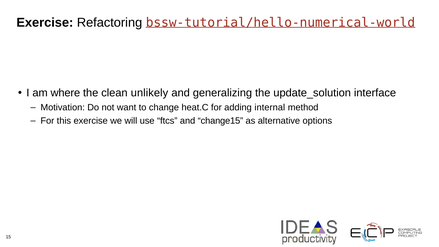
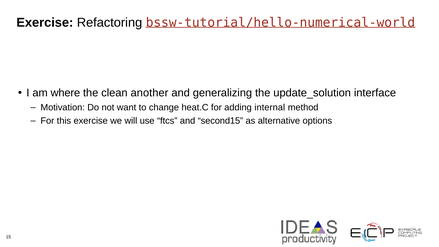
unlikely: unlikely -> another
change15: change15 -> second15
